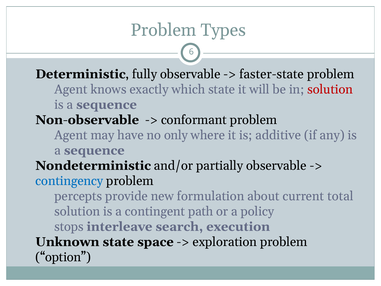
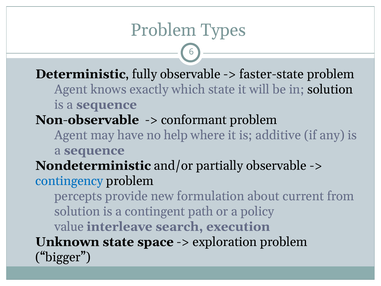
solution at (330, 89) colour: red -> black
only: only -> help
total: total -> from
stops: stops -> value
option: option -> bigger
